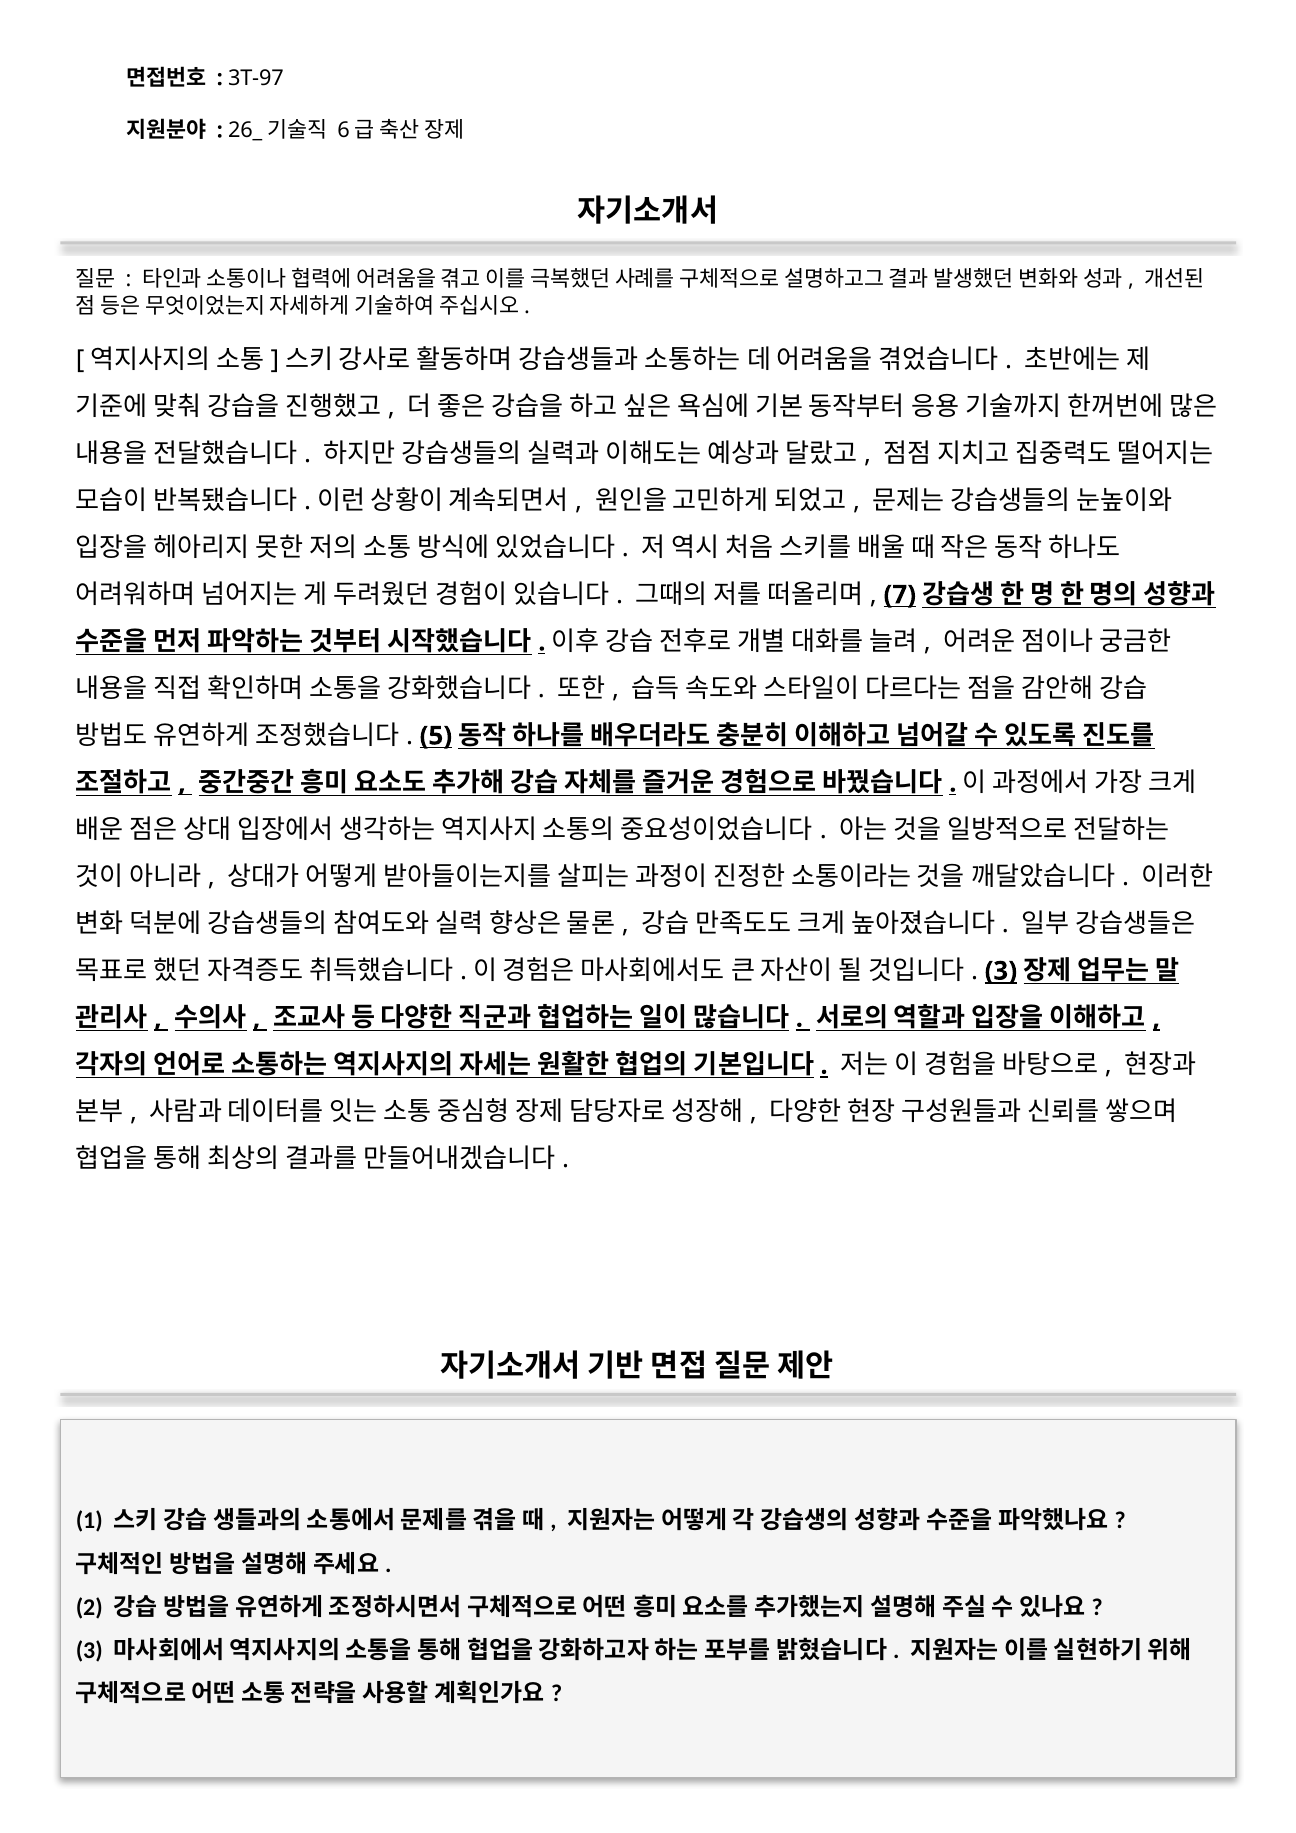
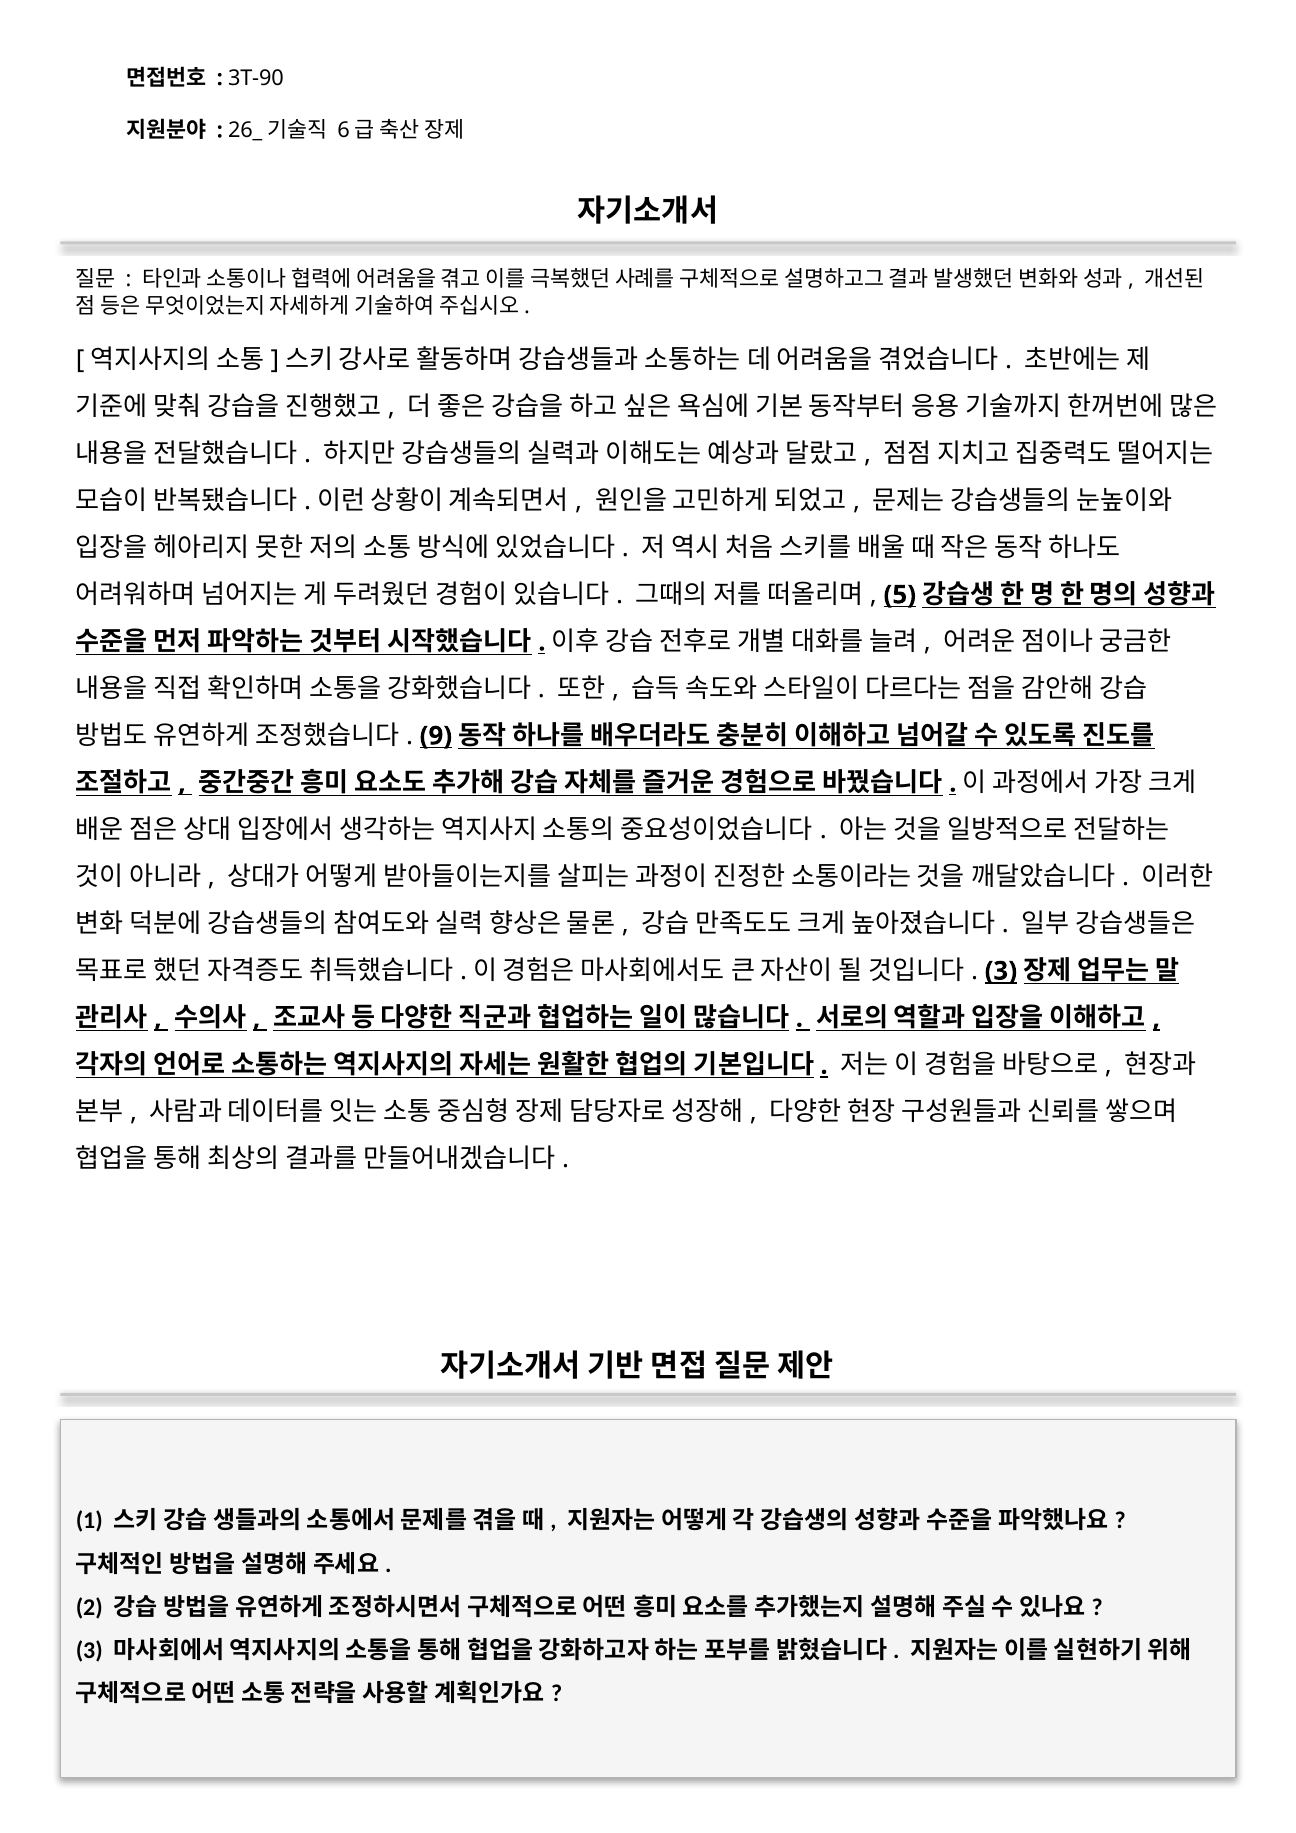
3T-97: 3T-97 -> 3T-90
7: 7 -> 5
5: 5 -> 9
